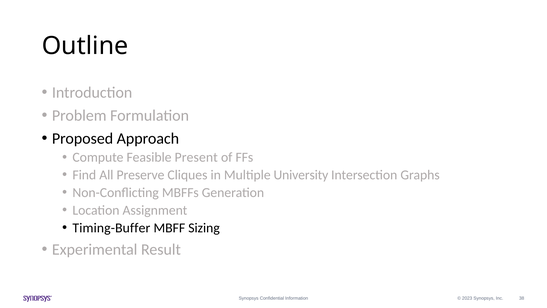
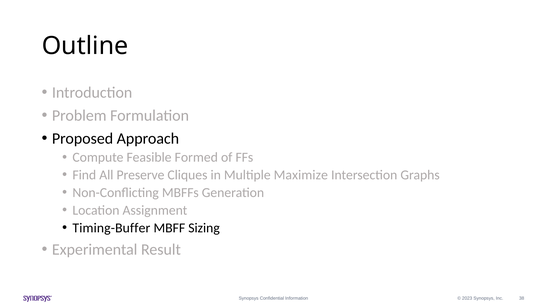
Present: Present -> Formed
University: University -> Maximize
